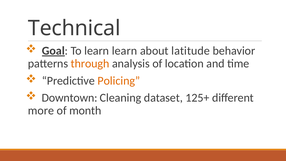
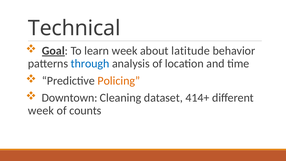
learn learn: learn -> week
through colour: orange -> blue
125+: 125+ -> 414+
more at (41, 111): more -> week
month: month -> counts
